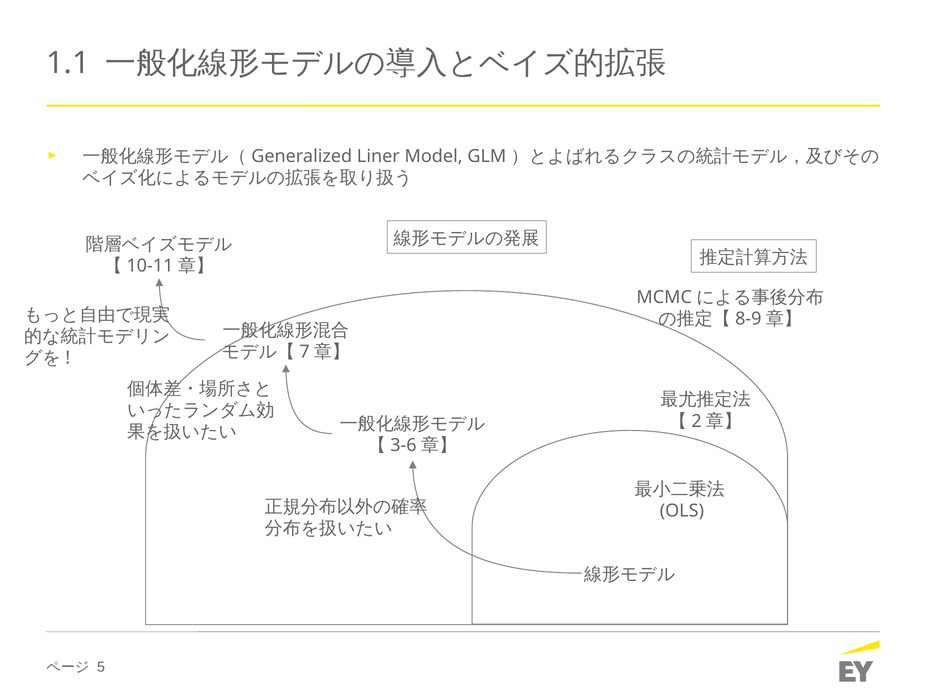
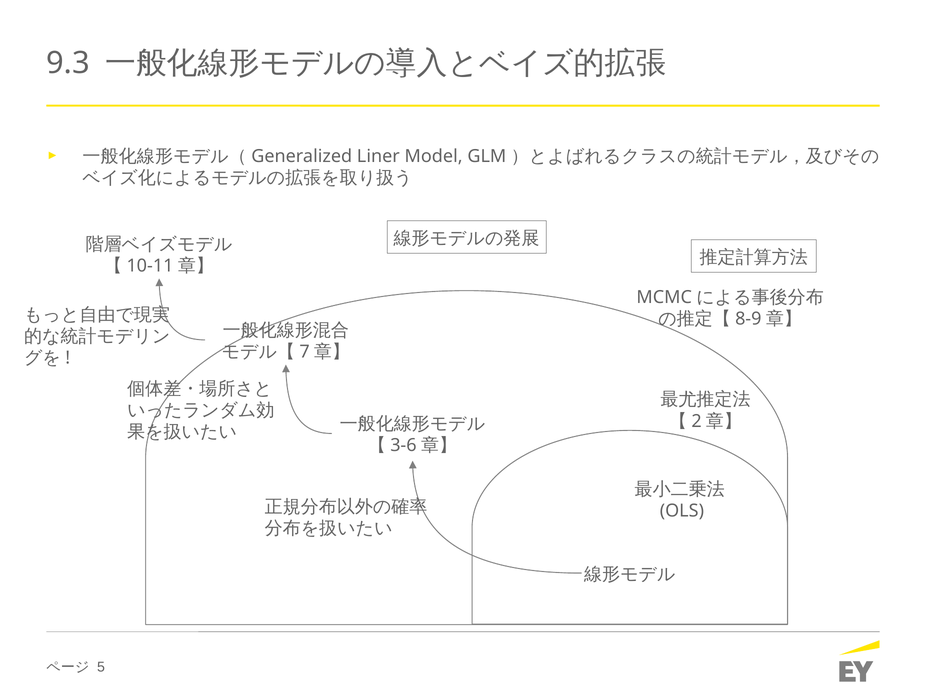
1.1: 1.1 -> 9.3
